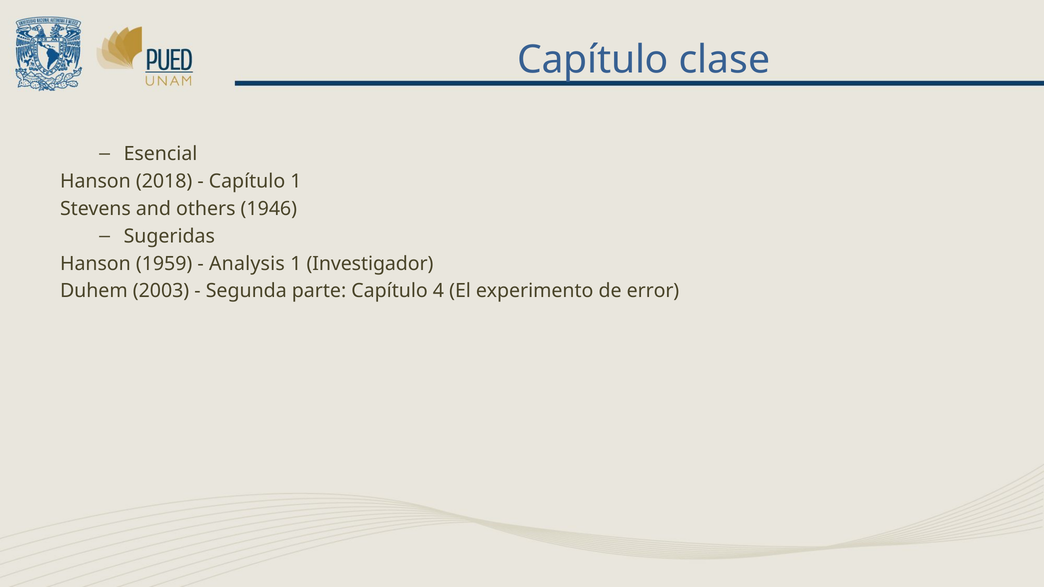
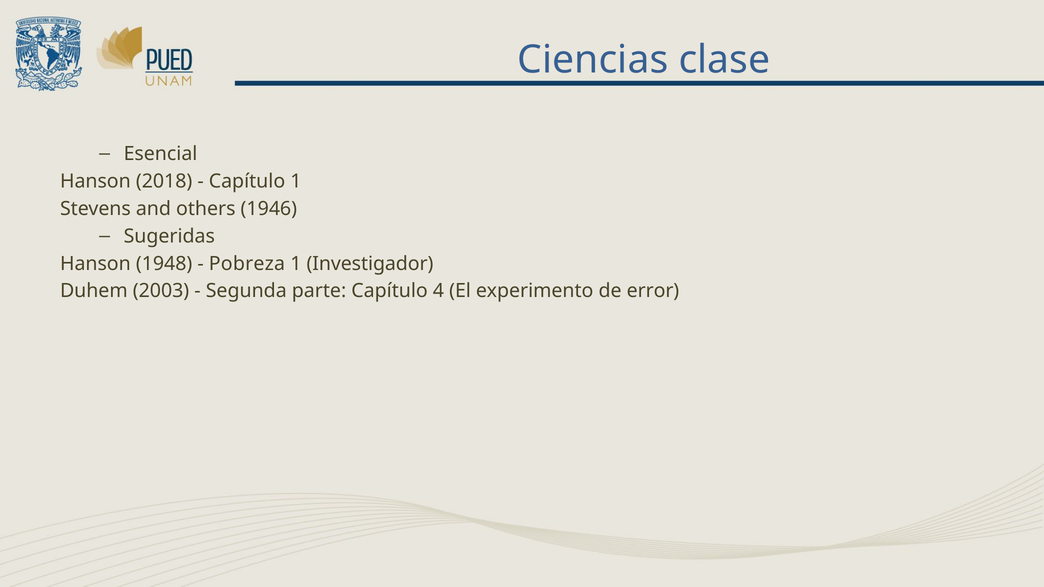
Capítulo at (593, 60): Capítulo -> Ciencias
1959: 1959 -> 1948
Analysis: Analysis -> Pobreza
